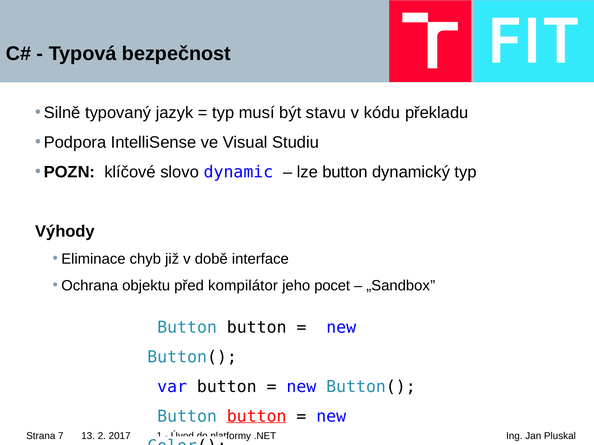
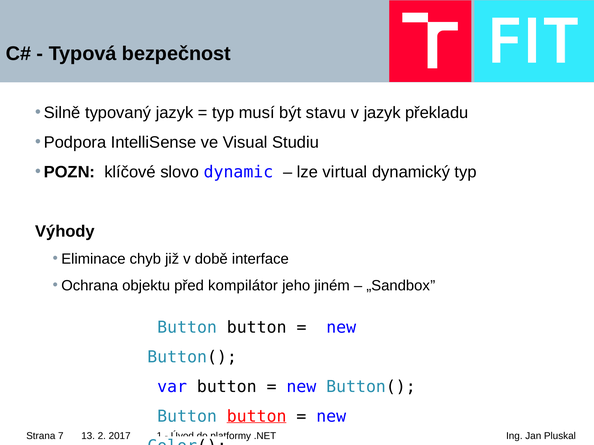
v kódu: kódu -> jazyk
lze button: button -> virtual
pocet: pocet -> jiném
